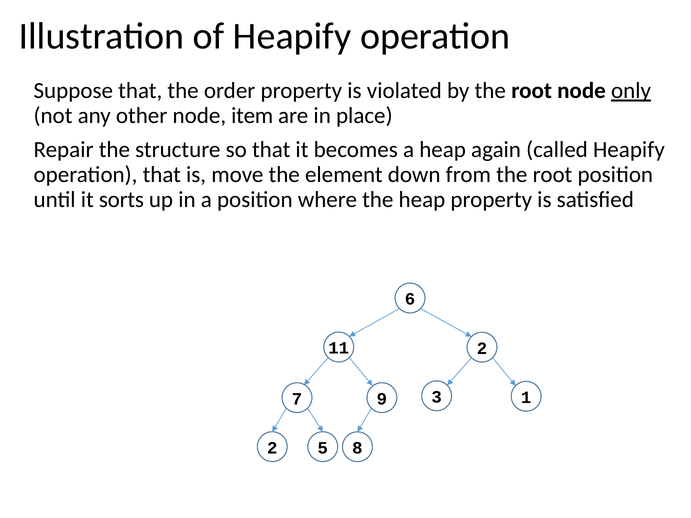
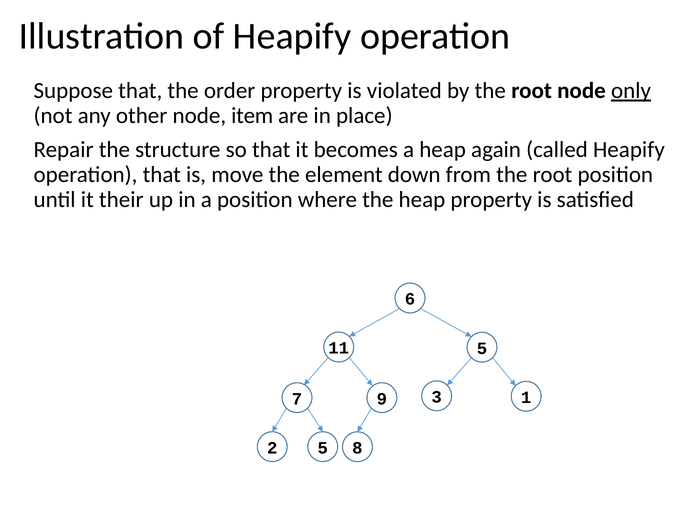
sorts: sorts -> their
11 2: 2 -> 5
